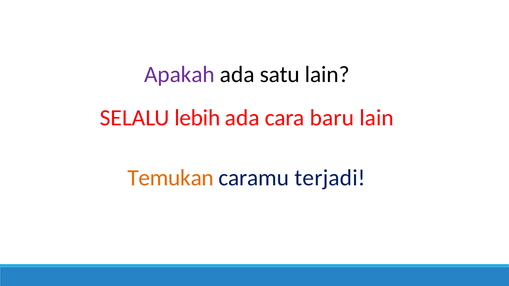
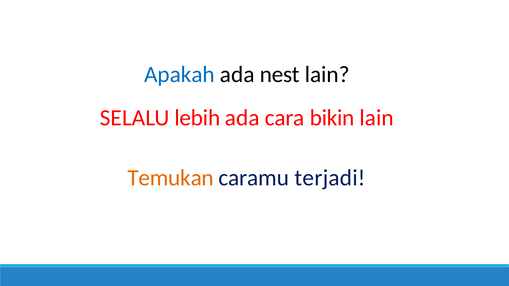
Apakah colour: purple -> blue
satu: satu -> nest
baru: baru -> bikin
